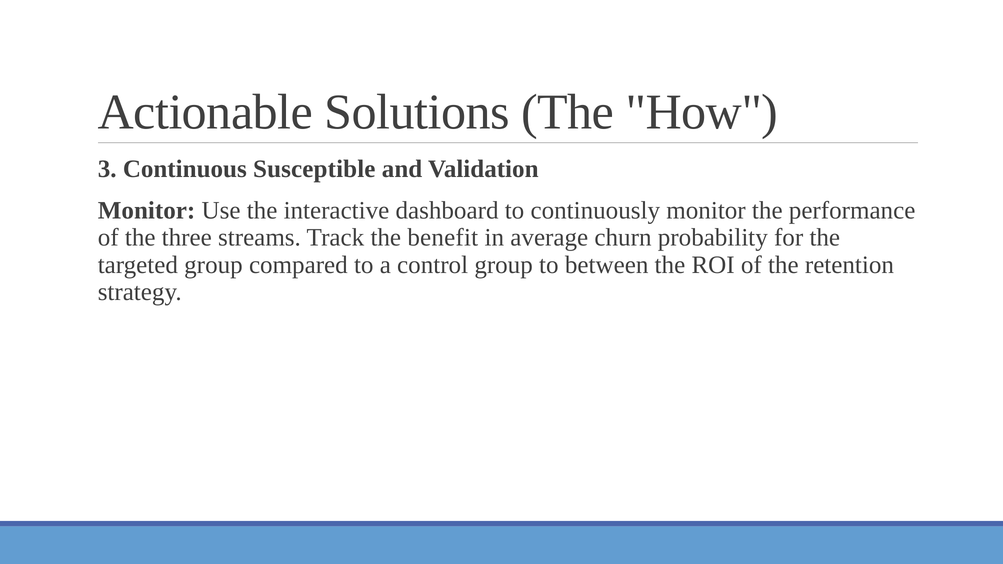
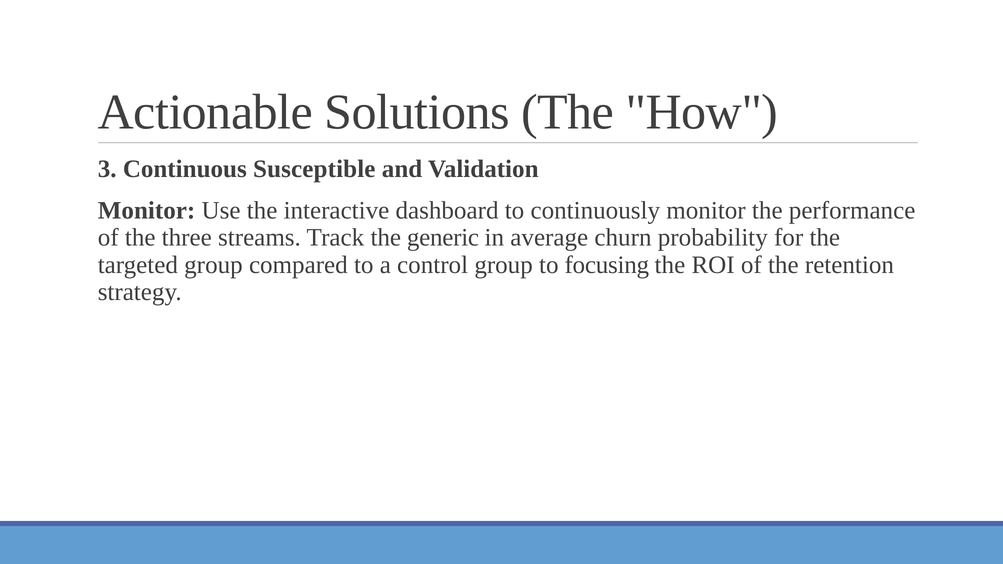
benefit: benefit -> generic
between: between -> focusing
